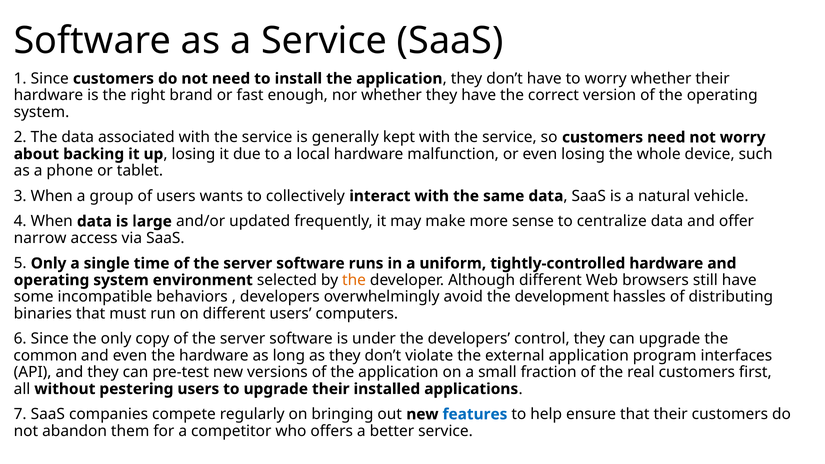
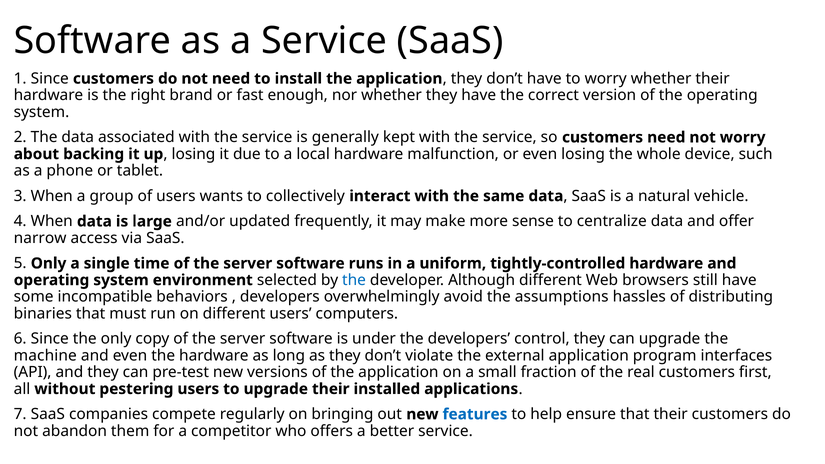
the at (354, 280) colour: orange -> blue
development: development -> assumptions
common: common -> machine
